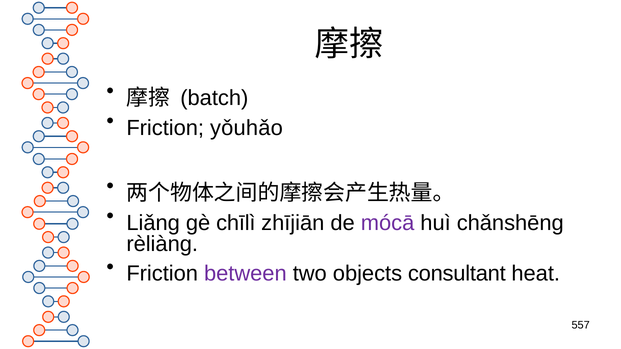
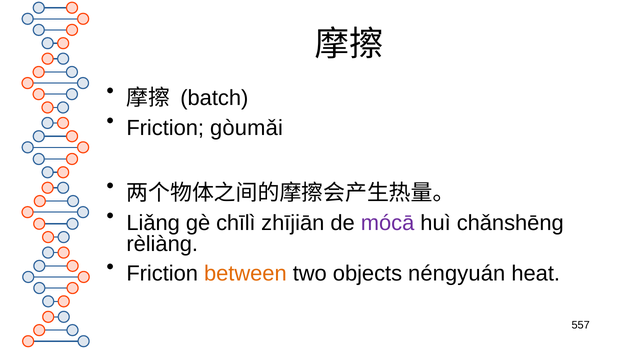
yǒuhǎo: yǒuhǎo -> gòumǎi
between colour: purple -> orange
consultant: consultant -> néngyuán
